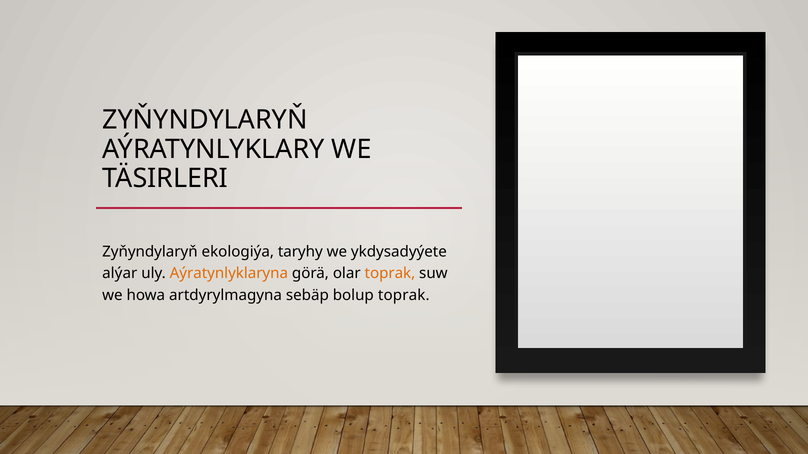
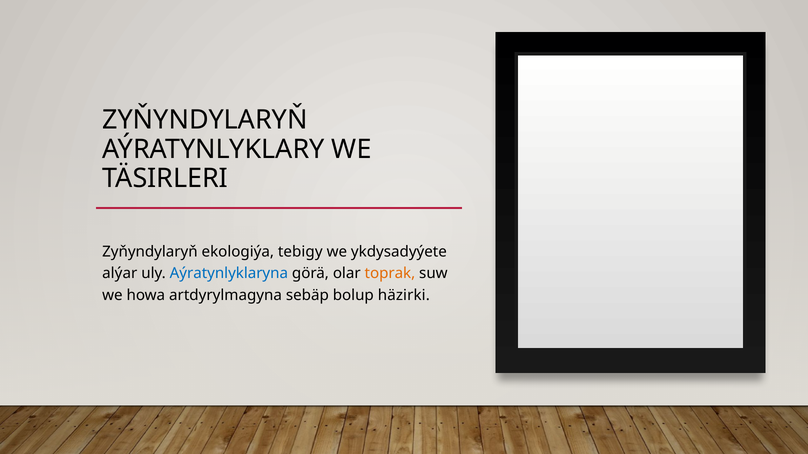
taryhy: taryhy -> tebigy
Aýratynlyklaryna colour: orange -> blue
bolup toprak: toprak -> häzirki
